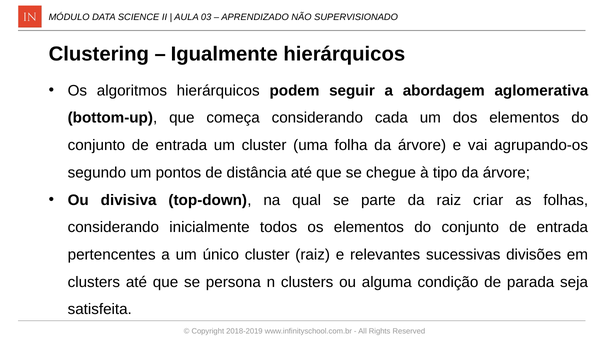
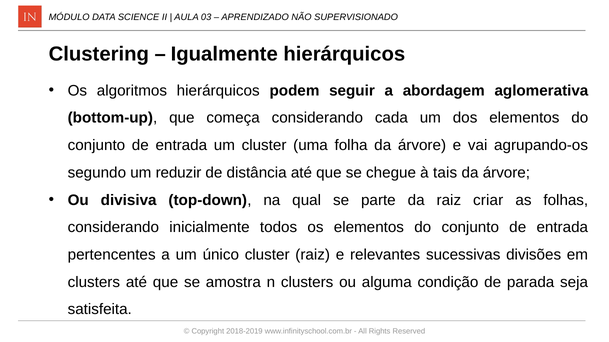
pontos: pontos -> reduzir
tipo: tipo -> tais
persona: persona -> amostra
